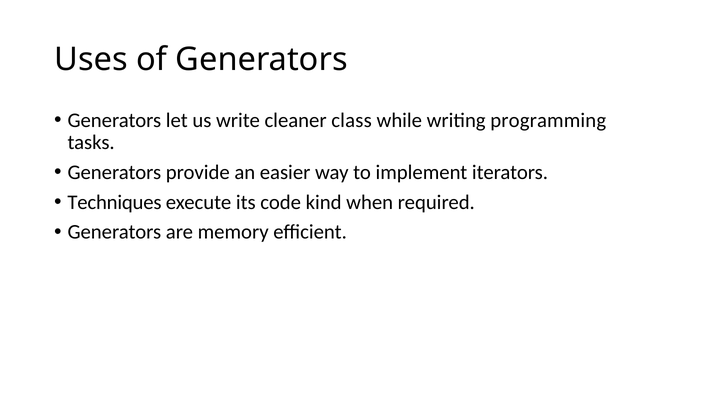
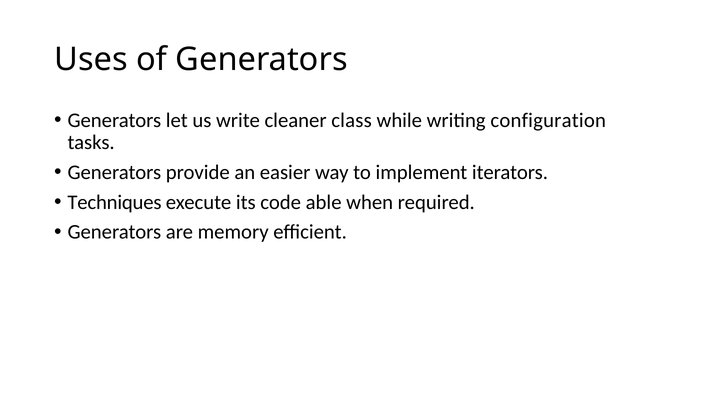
programming: programming -> configuration
kind: kind -> able
